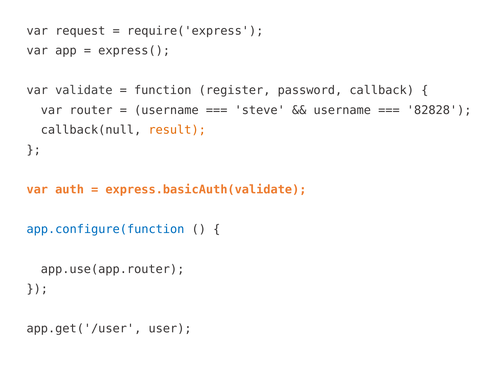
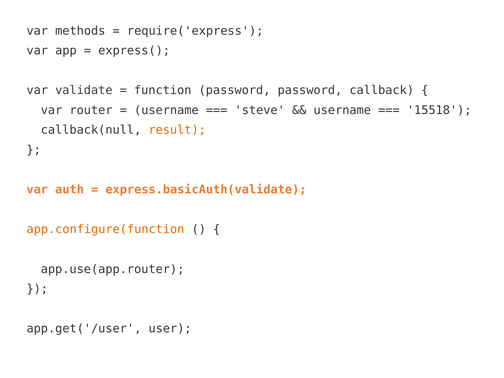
request: request -> methods
function register: register -> password
82828: 82828 -> 15518
app.configure(function colour: blue -> orange
